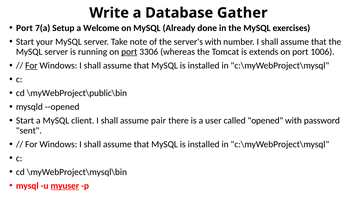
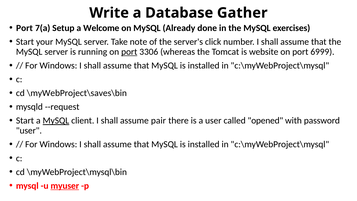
server's with: with -> click
extends: extends -> website
1006: 1006 -> 6999
For at (31, 65) underline: present -> none
\myWebProject\public\bin: \myWebProject\public\bin -> \myWebProject\saves\bin
--opened: --opened -> --request
MySQL at (56, 120) underline: none -> present
sent at (29, 131): sent -> user
